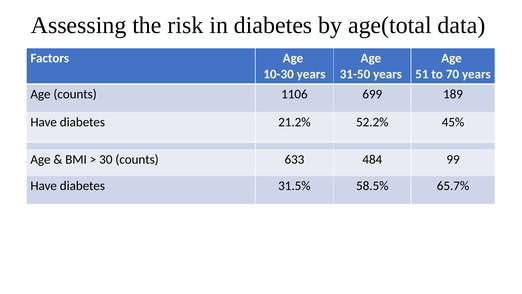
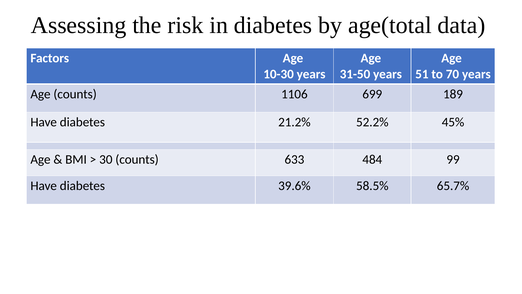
31.5%: 31.5% -> 39.6%
